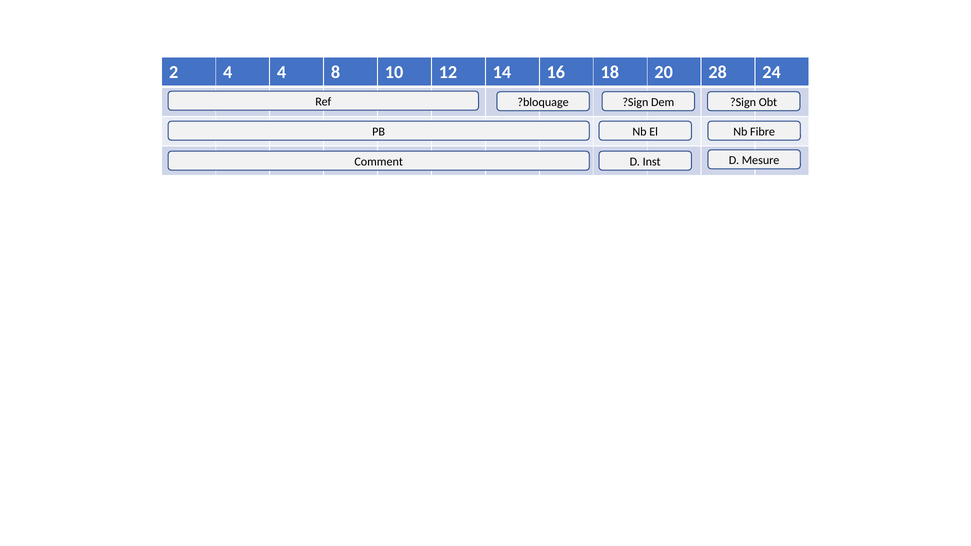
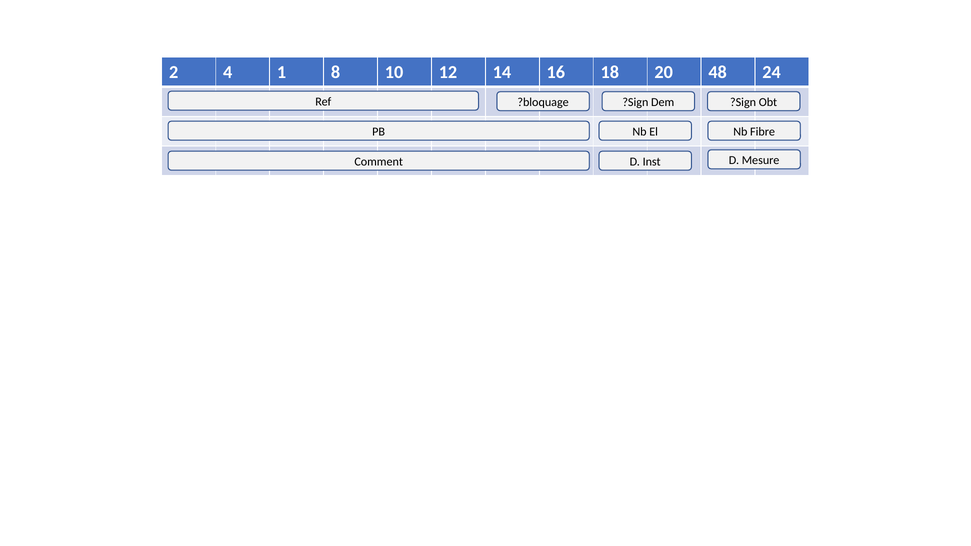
4 4: 4 -> 1
28: 28 -> 48
